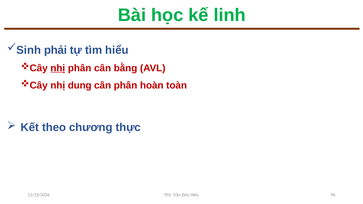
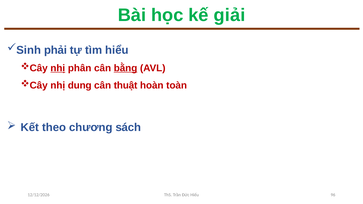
linh: linh -> giải
bằng underline: none -> present
cân phân: phân -> thuật
thực: thực -> sách
